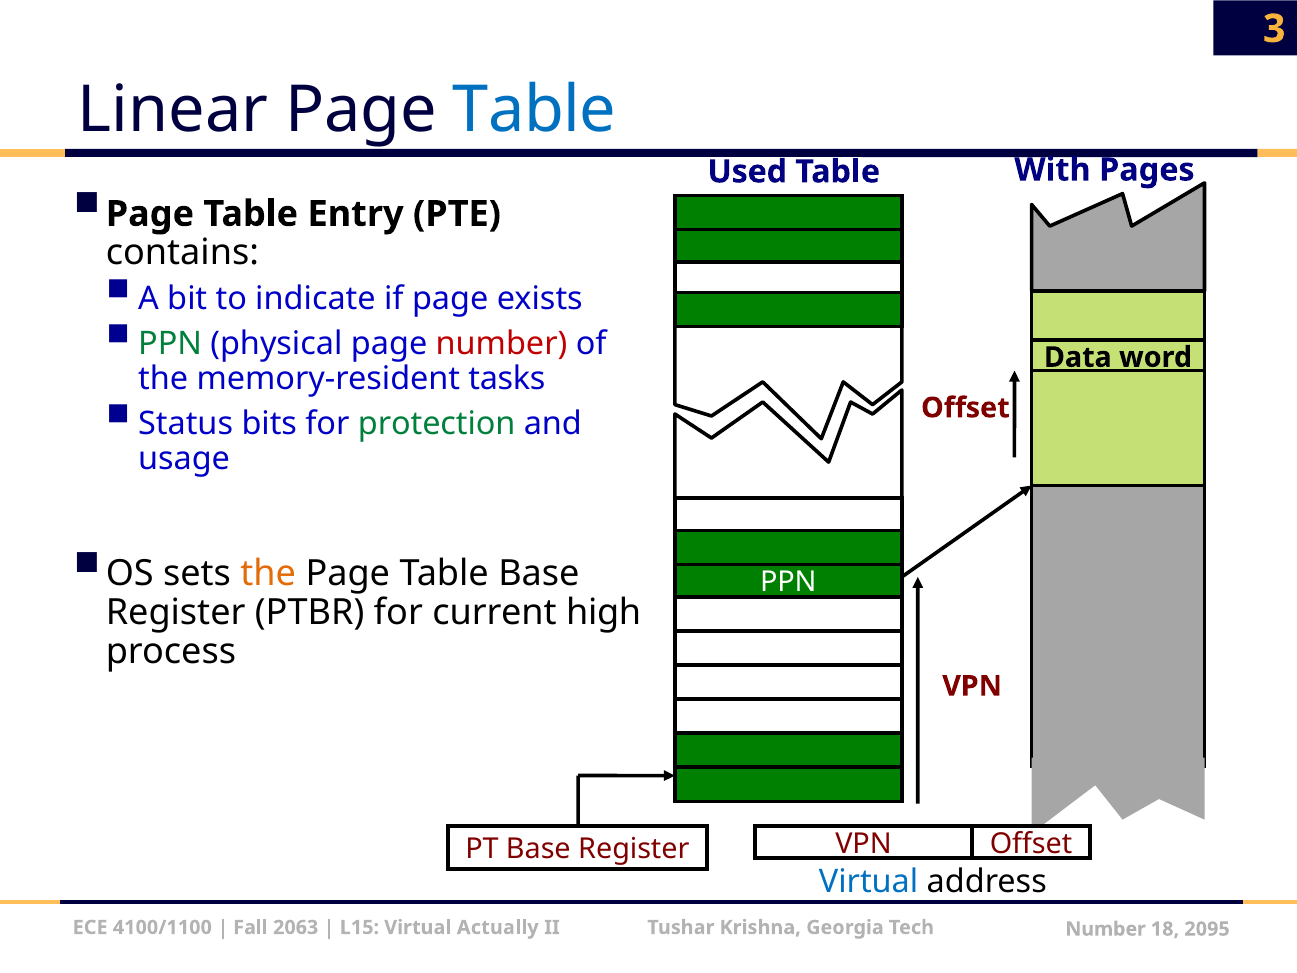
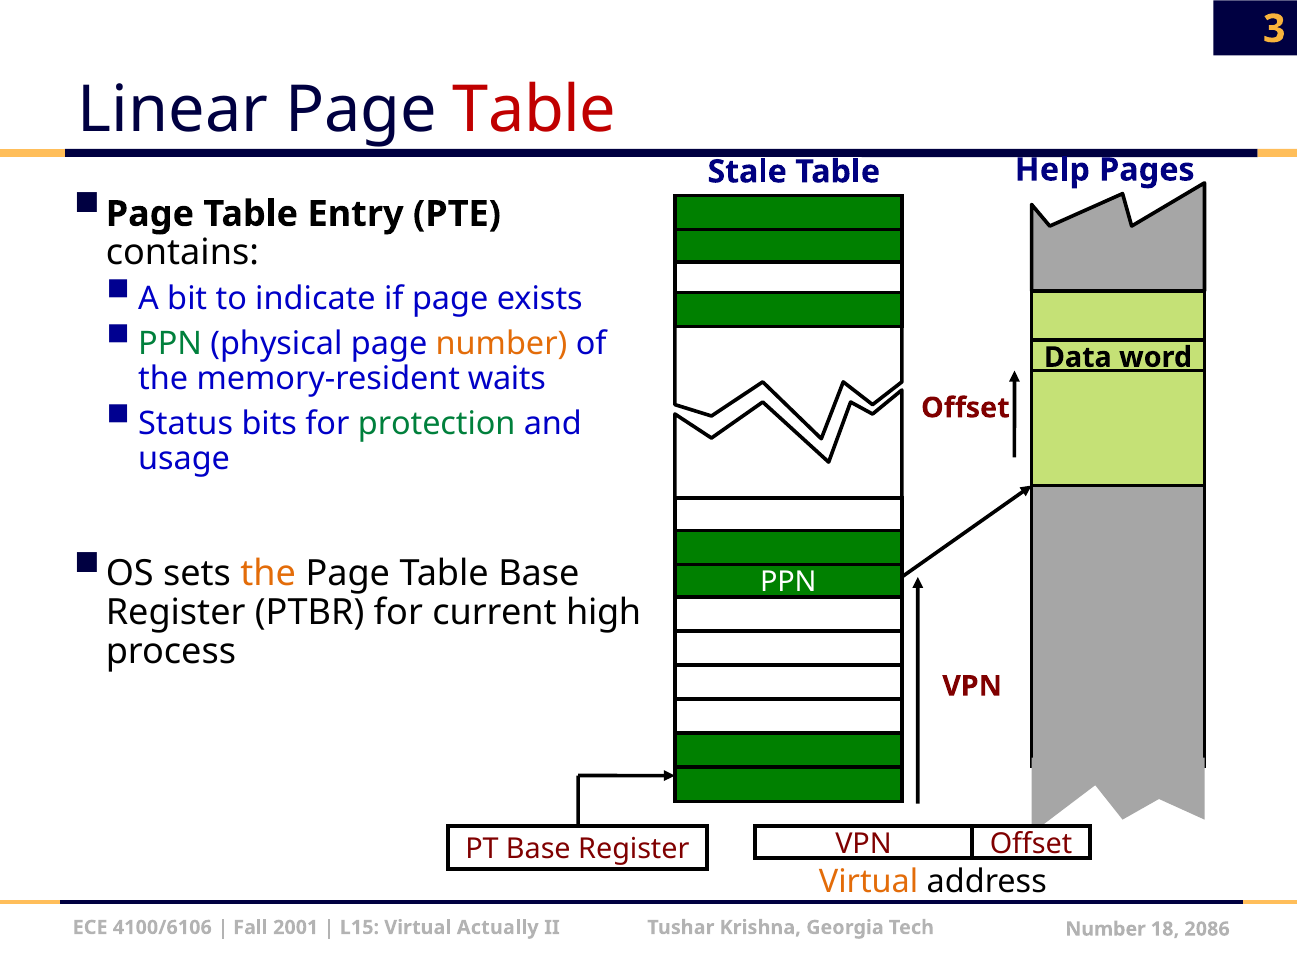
Table at (534, 110) colour: blue -> red
With: With -> Help
Used: Used -> Stale
number at (502, 344) colour: red -> orange
tasks: tasks -> waits
Virtual at (869, 882) colour: blue -> orange
4100/1100: 4100/1100 -> 4100/6106
2063: 2063 -> 2001
2095: 2095 -> 2086
